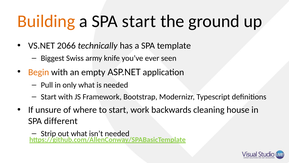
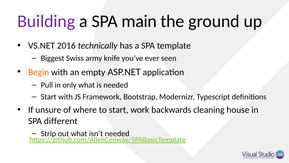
Building colour: orange -> purple
SPA start: start -> main
2066: 2066 -> 2016
